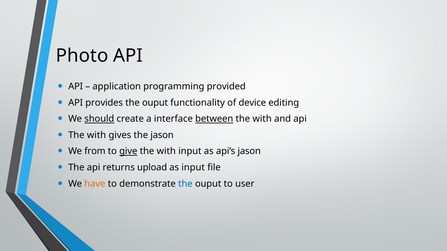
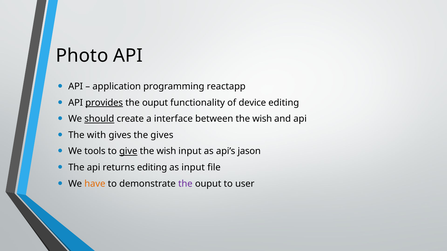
provided: provided -> reactapp
provides underline: none -> present
between underline: present -> none
with at (262, 119): with -> wish
the jason: jason -> gives
from: from -> tools
with at (166, 152): with -> wish
returns upload: upload -> editing
the at (185, 184) colour: blue -> purple
